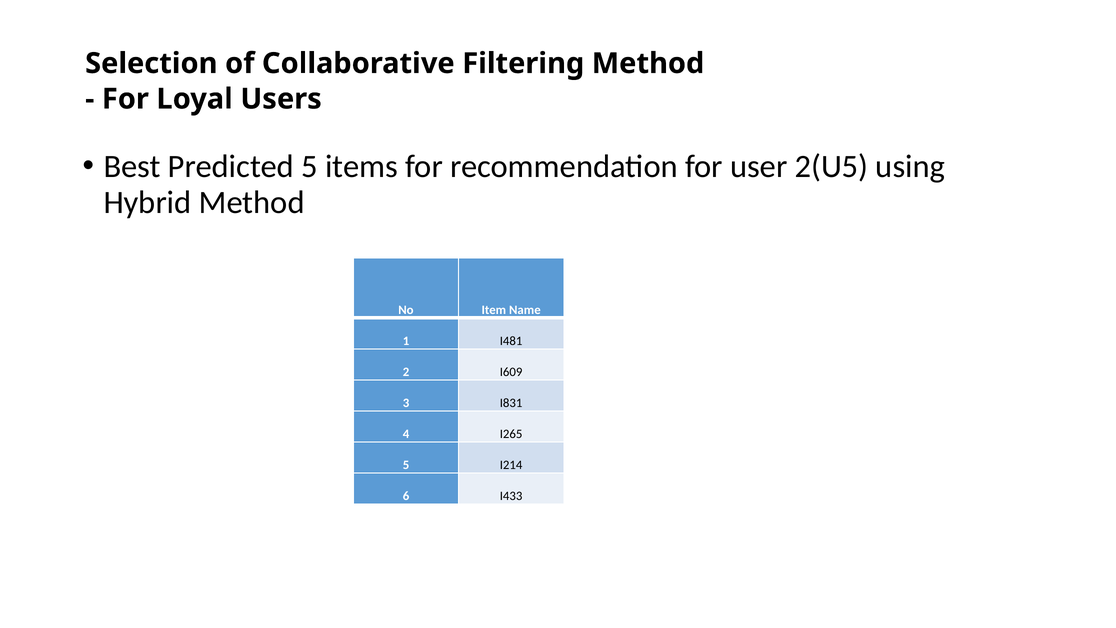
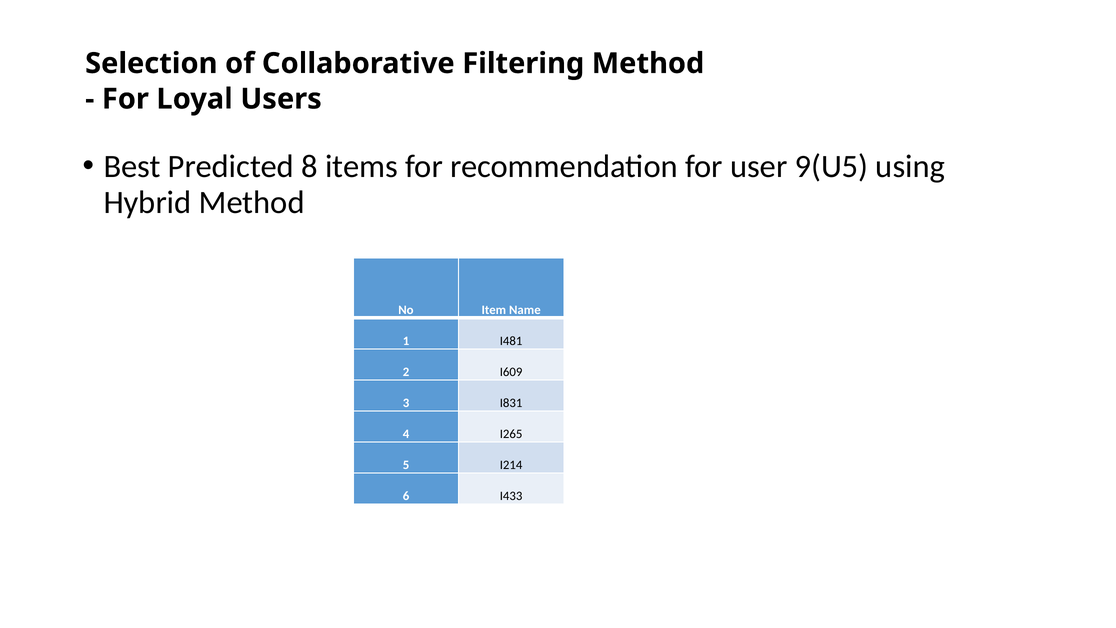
Predicted 5: 5 -> 8
2(U5: 2(U5 -> 9(U5
